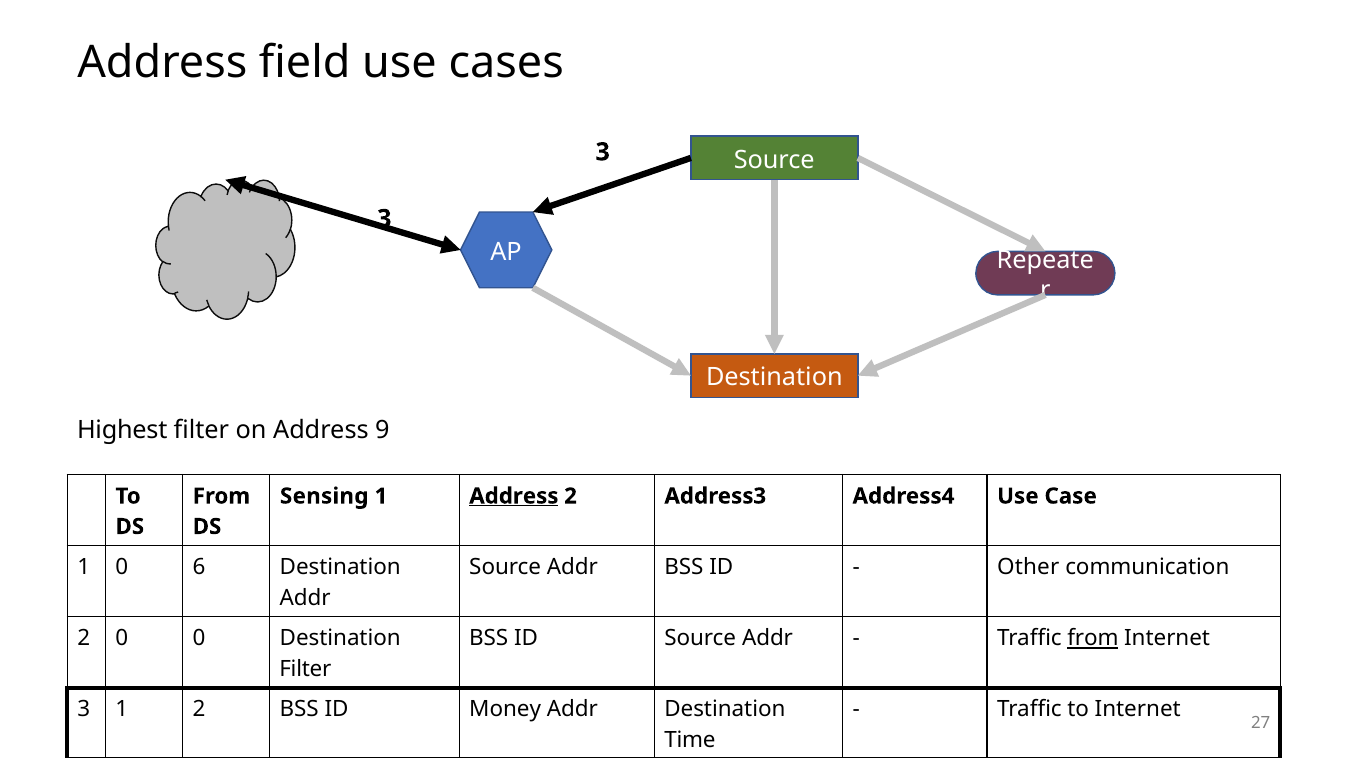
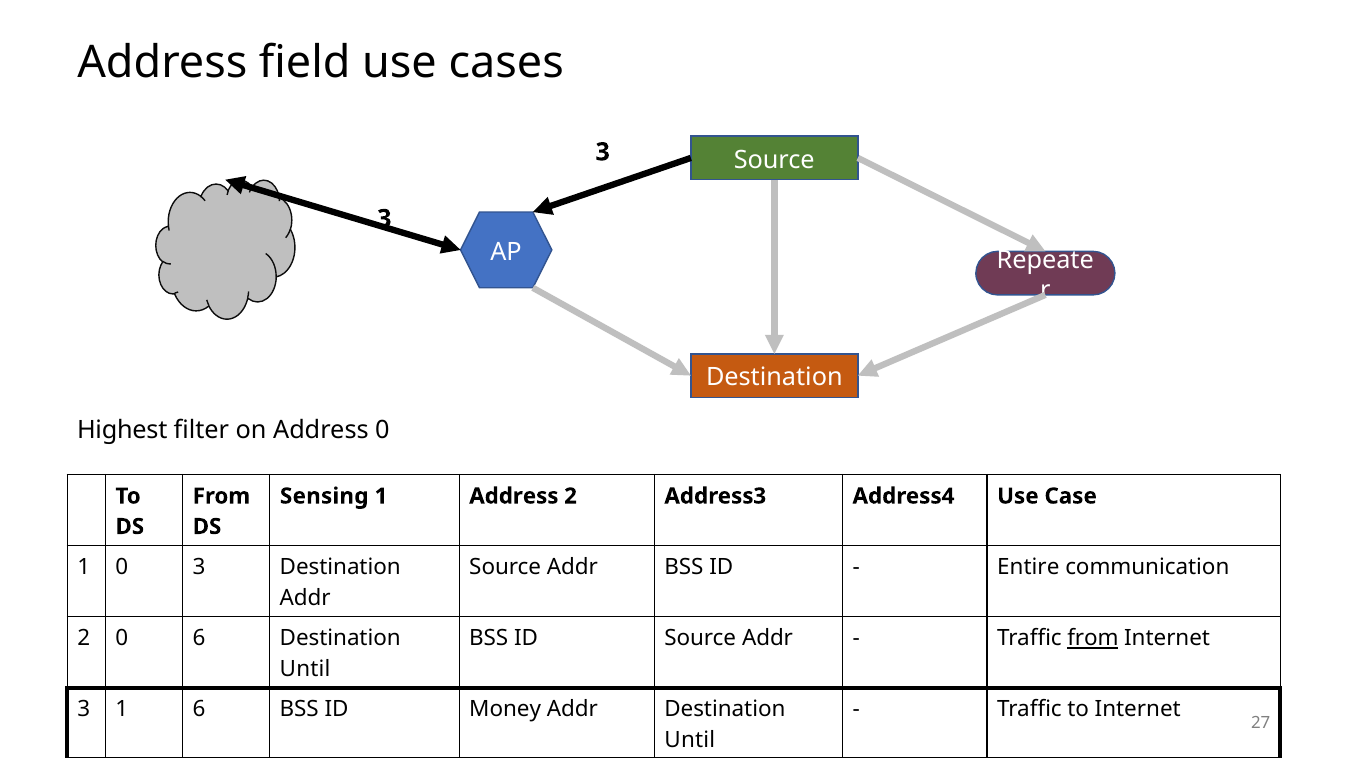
Address 9: 9 -> 0
Address at (514, 496) underline: present -> none
0 6: 6 -> 3
Other: Other -> Entire
0 0: 0 -> 6
Filter at (305, 669): Filter -> Until
1 2: 2 -> 6
Time at (690, 740): Time -> Until
